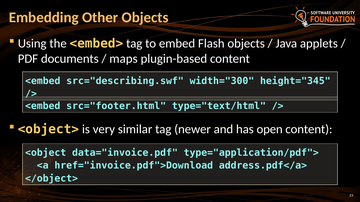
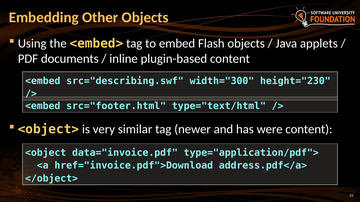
maps: maps -> inline
height="345: height="345 -> height="230
open: open -> were
